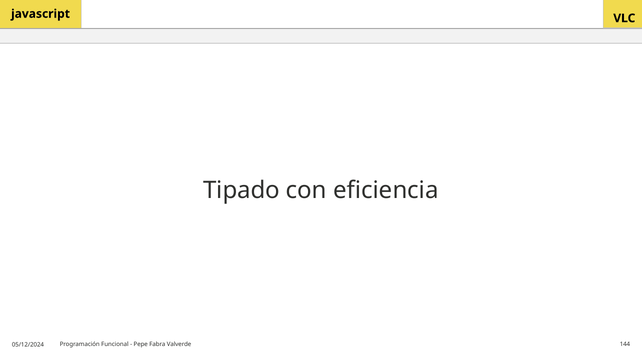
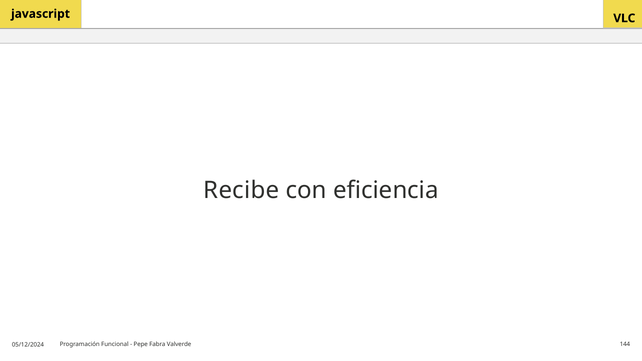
Tipado: Tipado -> Recibe
